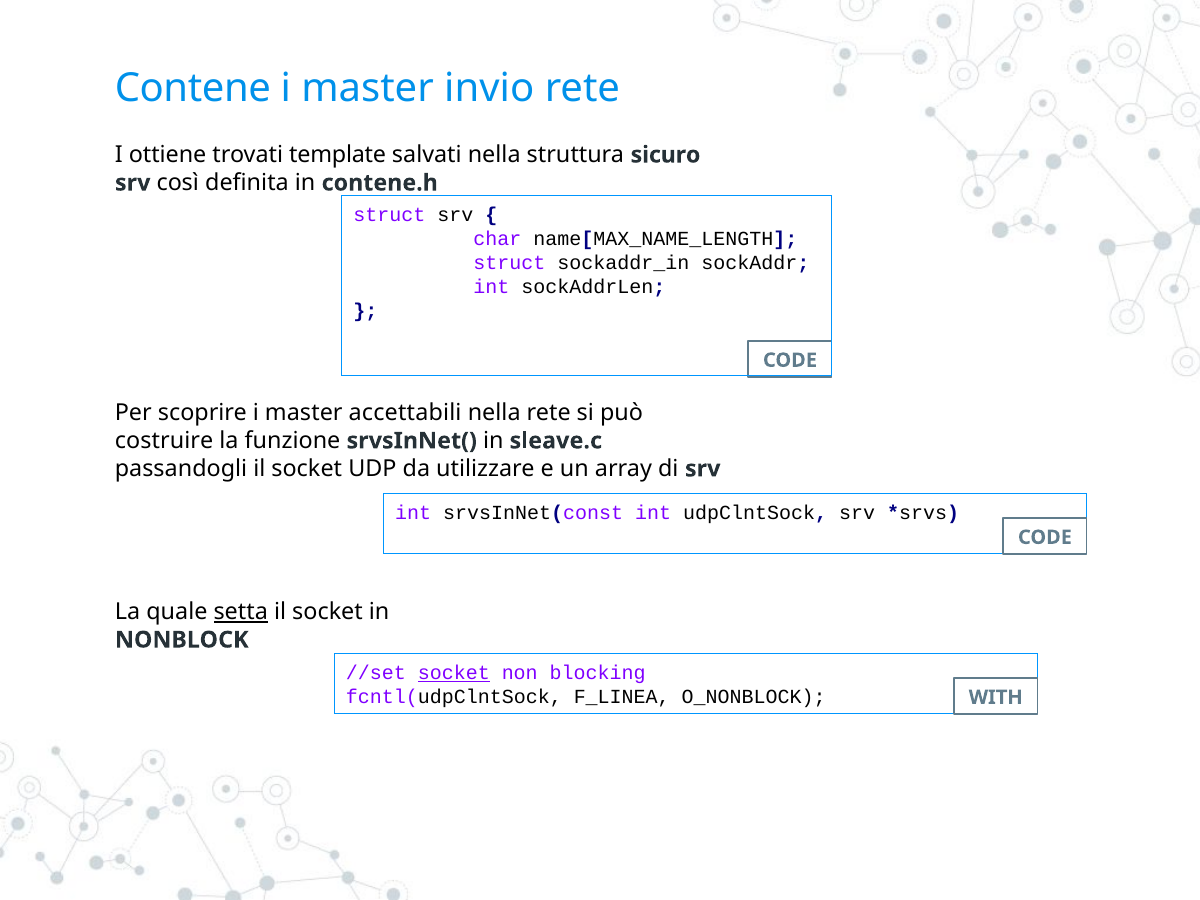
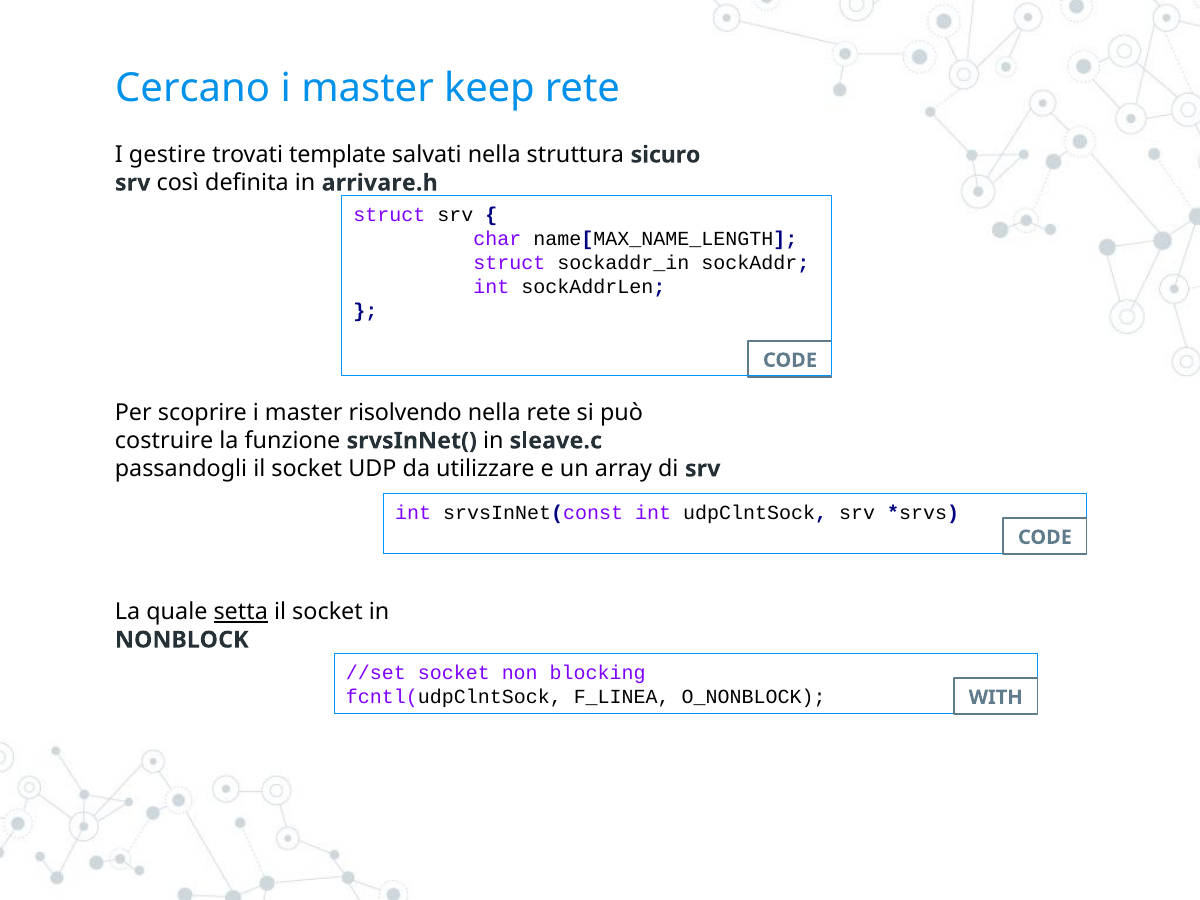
Contene: Contene -> Cercano
invio: invio -> keep
ottiene: ottiene -> gestire
contene.h: contene.h -> arrivare.h
accettabili: accettabili -> risolvendo
socket at (454, 673) underline: present -> none
